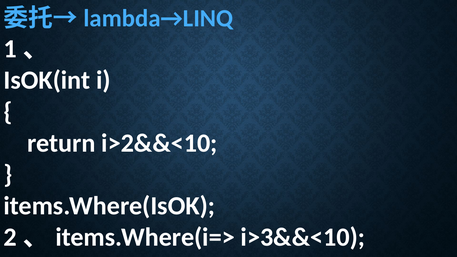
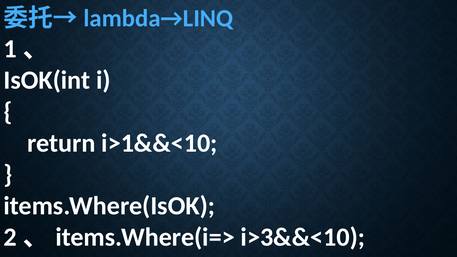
i>2&&<10: i>2&&<10 -> i>1&&<10
